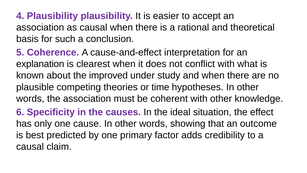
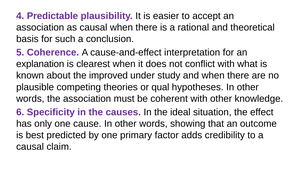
4 Plausibility: Plausibility -> Predictable
time: time -> qual
